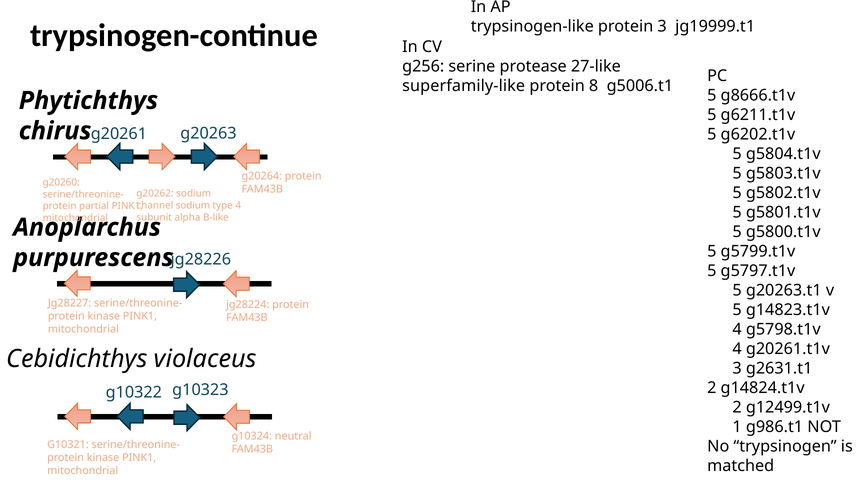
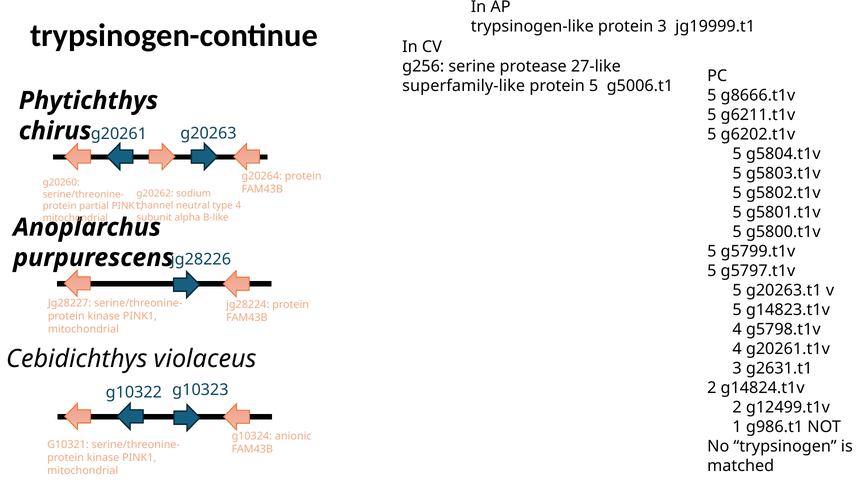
protein 8: 8 -> 5
channel sodium: sodium -> neutral
neutral: neutral -> anionic
